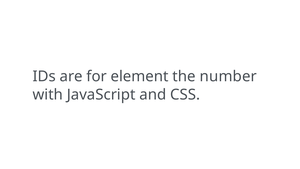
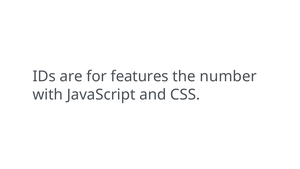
element: element -> features
